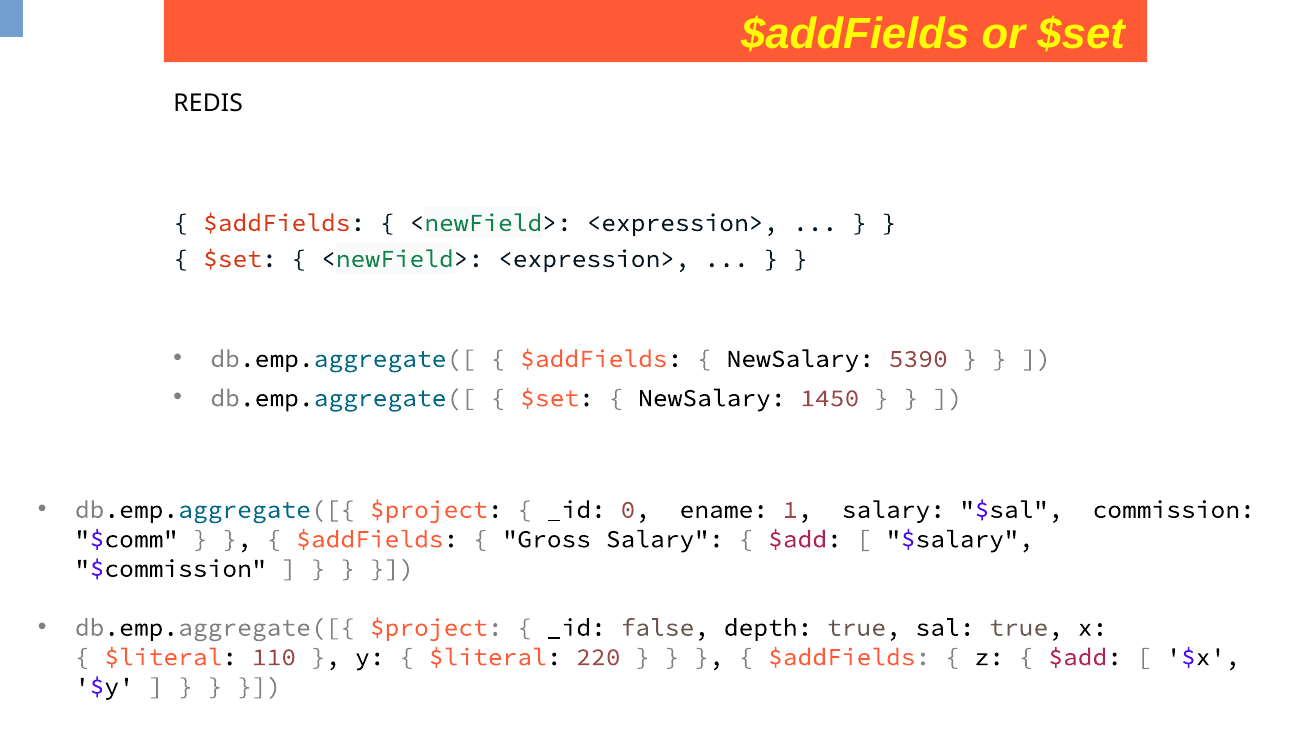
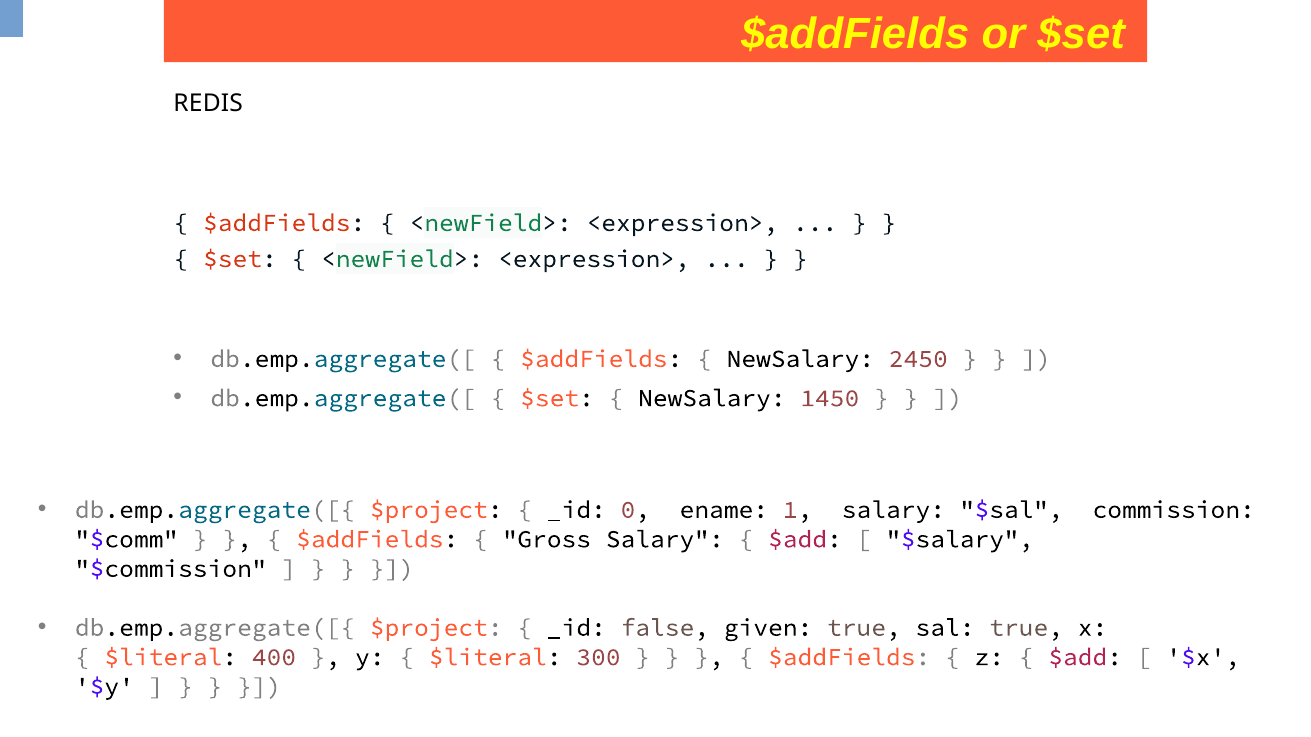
5390: 5390 -> 2450
depth: depth -> given
110: 110 -> 400
220: 220 -> 300
